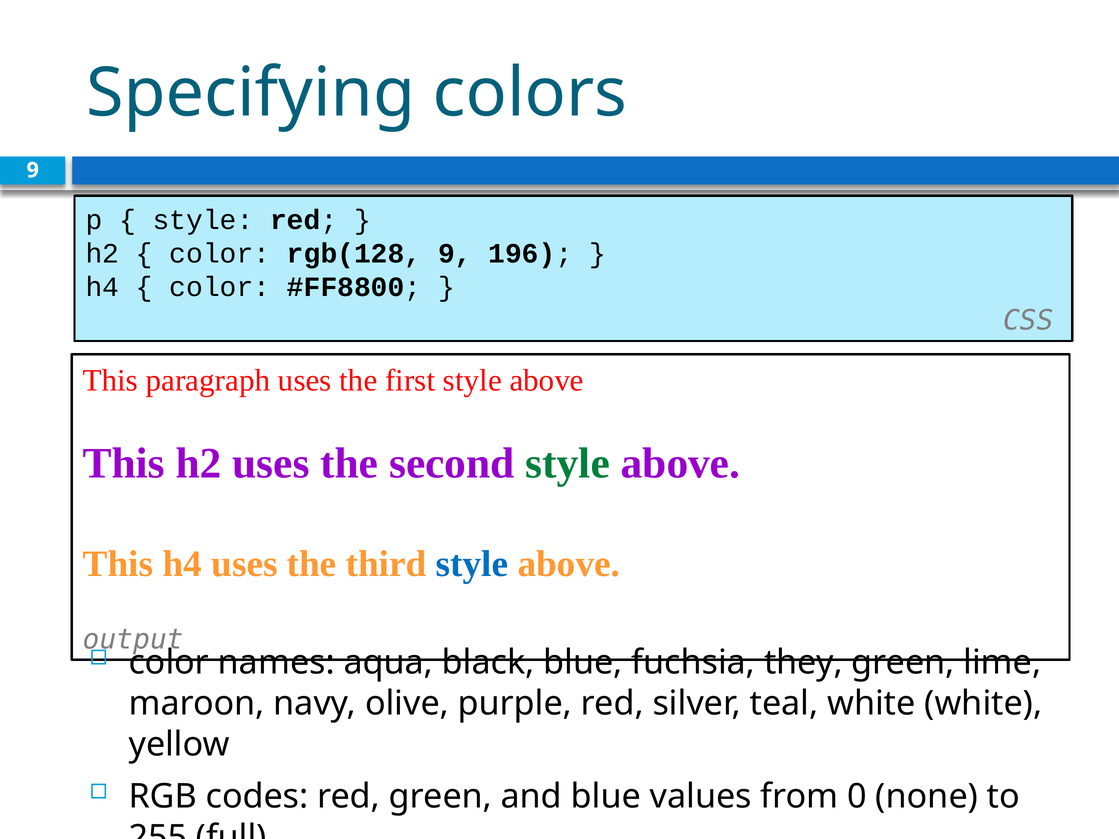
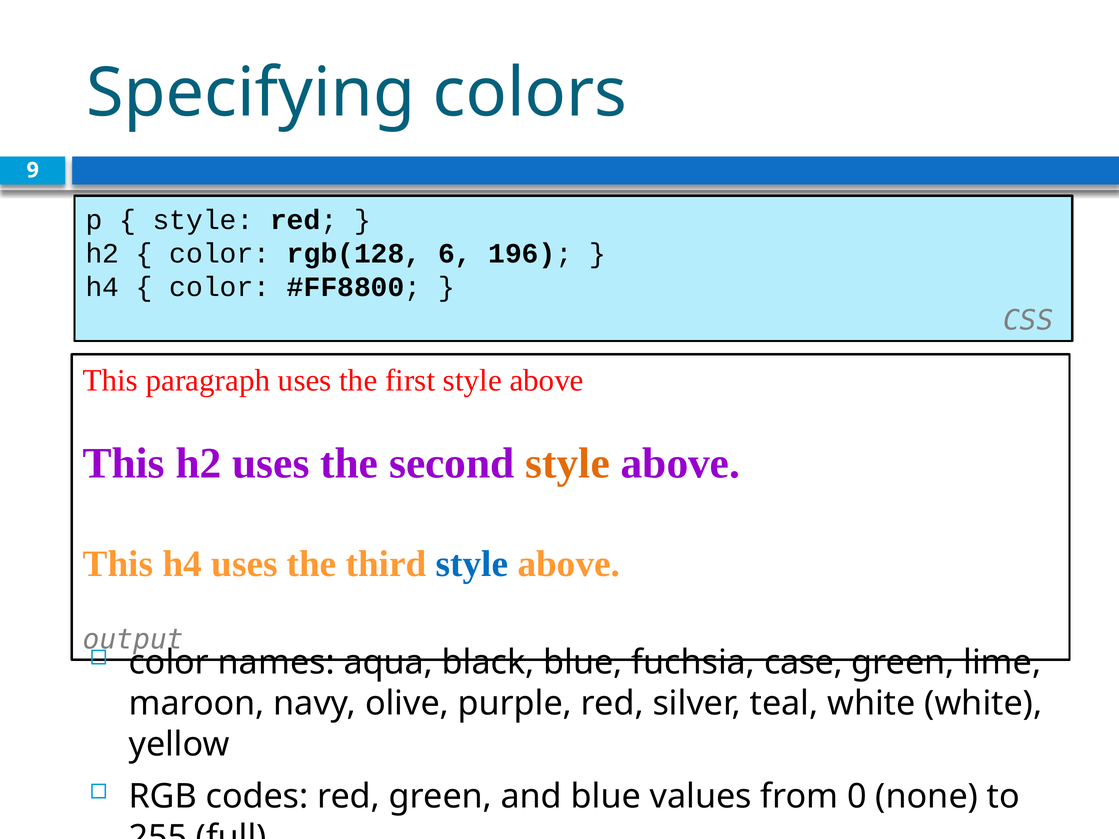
rgb(128 9: 9 -> 6
style at (568, 464) colour: green -> orange
they: they -> case
